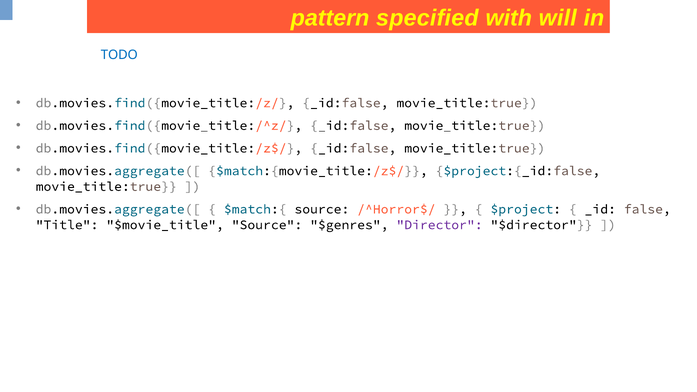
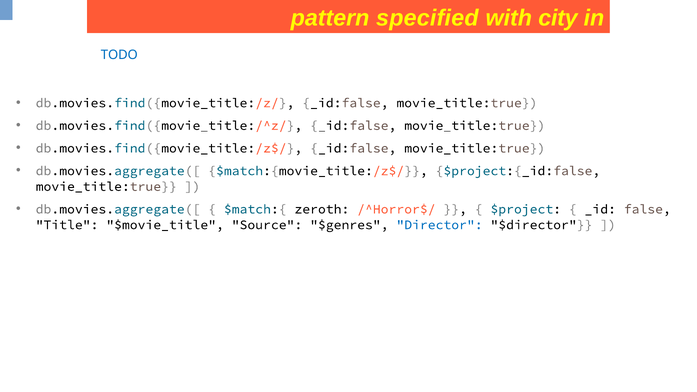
will: will -> city
$match:{ source: source -> zeroth
Director colour: purple -> blue
